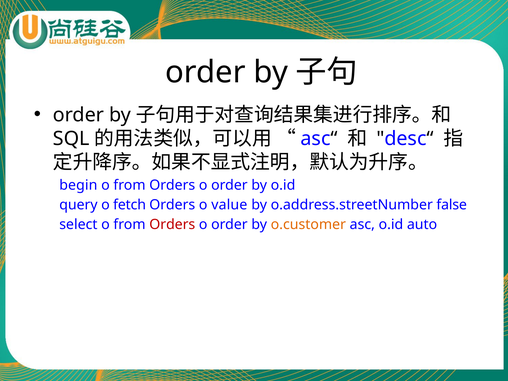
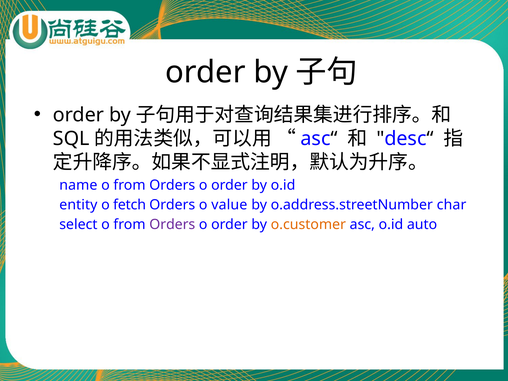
begin: begin -> name
query: query -> entity
false: false -> char
Orders at (172, 225) colour: red -> purple
